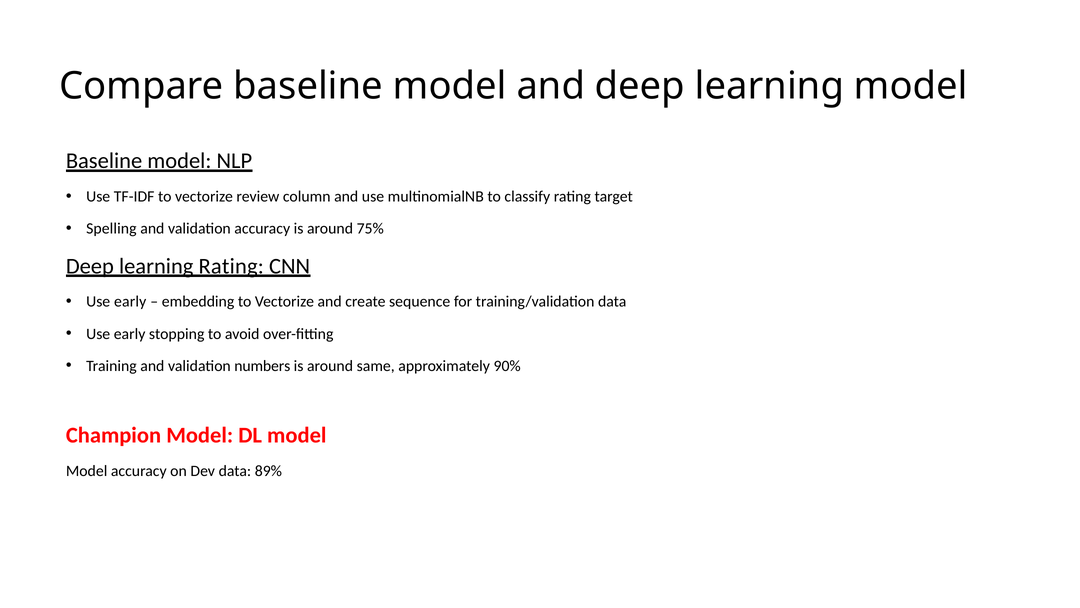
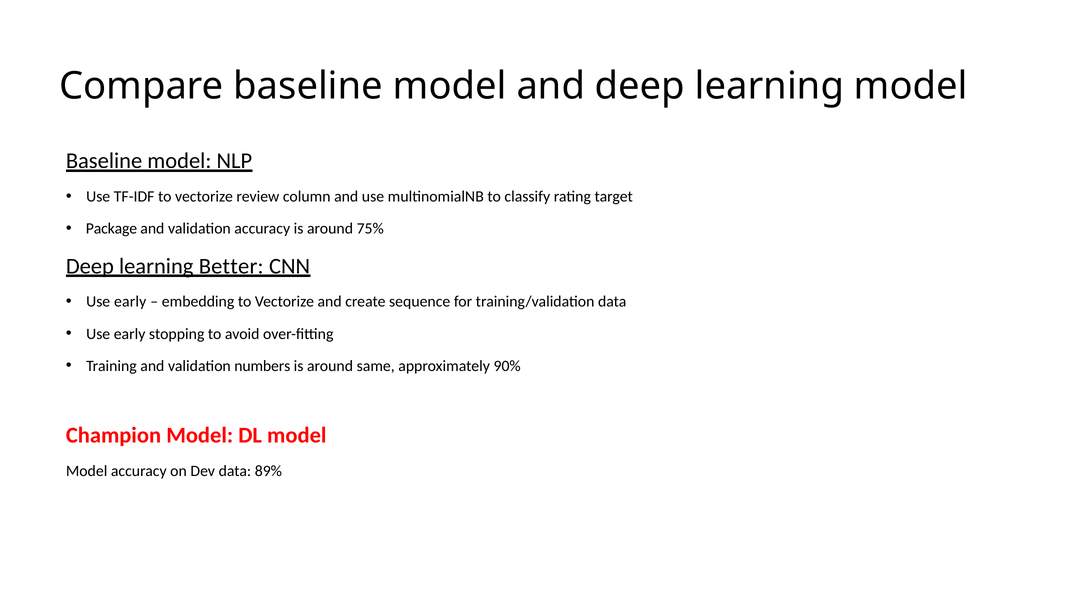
Spelling: Spelling -> Package
learning Rating: Rating -> Better
